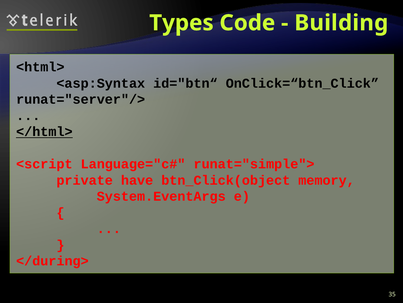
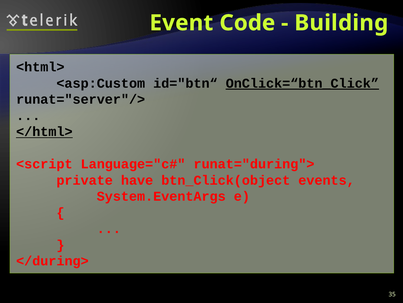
Types: Types -> Event
<asp:Syntax: <asp:Syntax -> <asp:Custom
OnClick=“btn_Click underline: none -> present
runat="simple">: runat="simple"> -> runat="during">
memory: memory -> events
